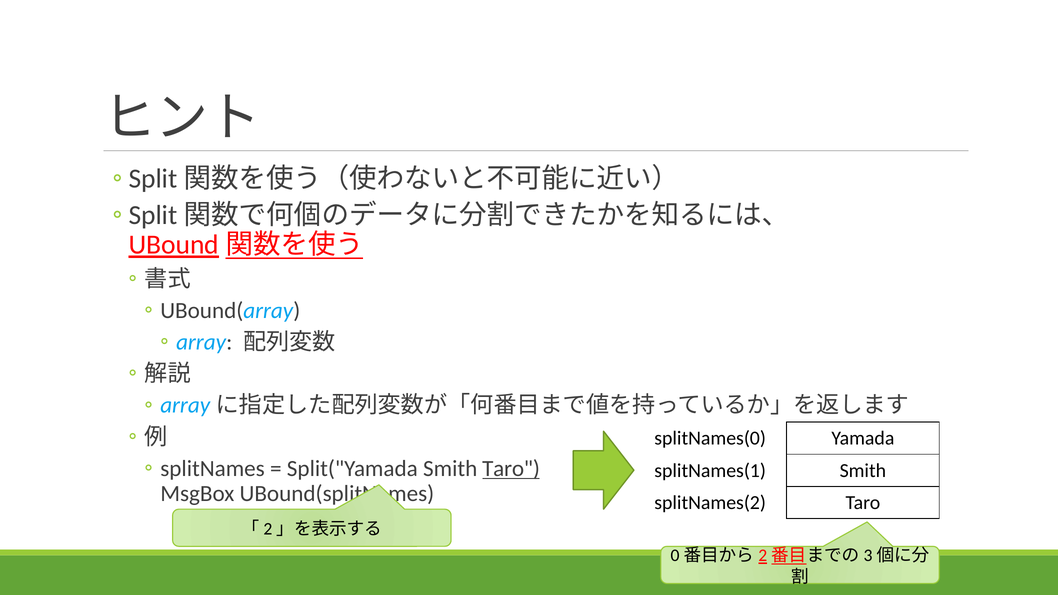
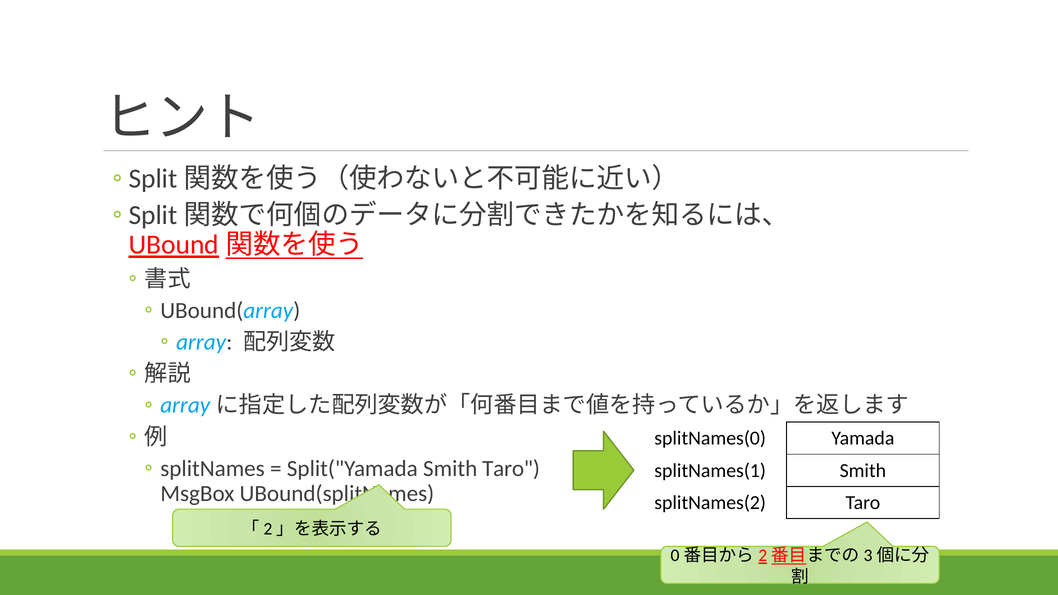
Taro at (511, 469) underline: present -> none
